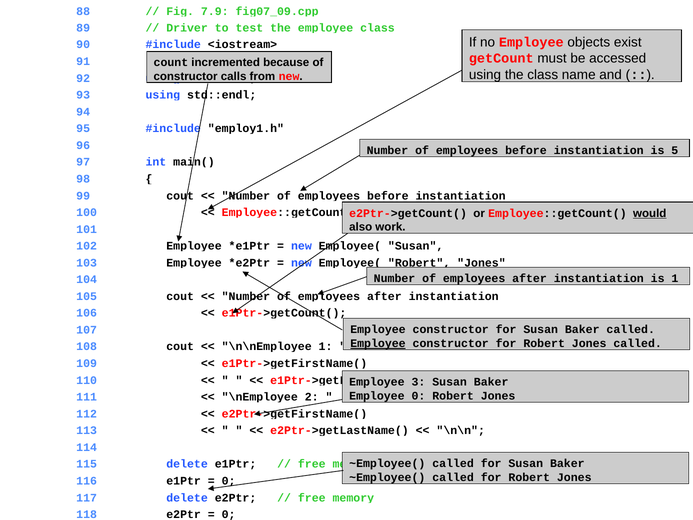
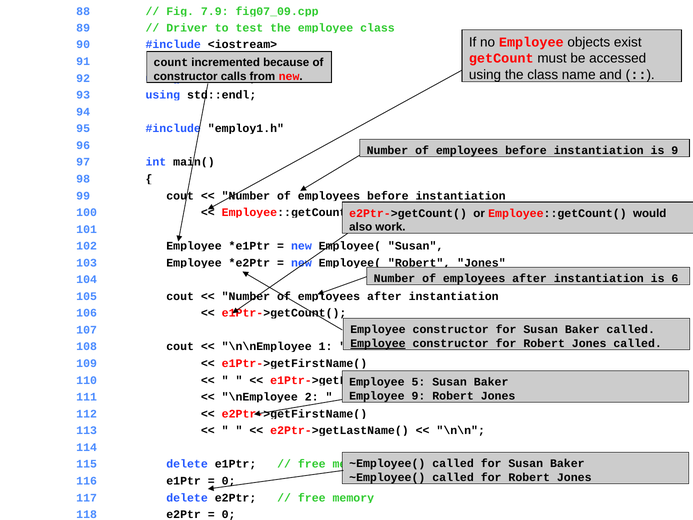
is 5: 5 -> 9
would underline: present -> none
is 1: 1 -> 6
3: 3 -> 5
Employee 0: 0 -> 9
